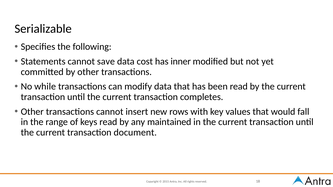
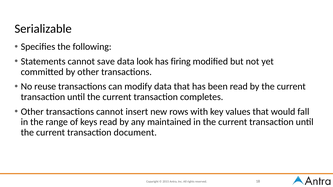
cost: cost -> look
inner: inner -> firing
while: while -> reuse
